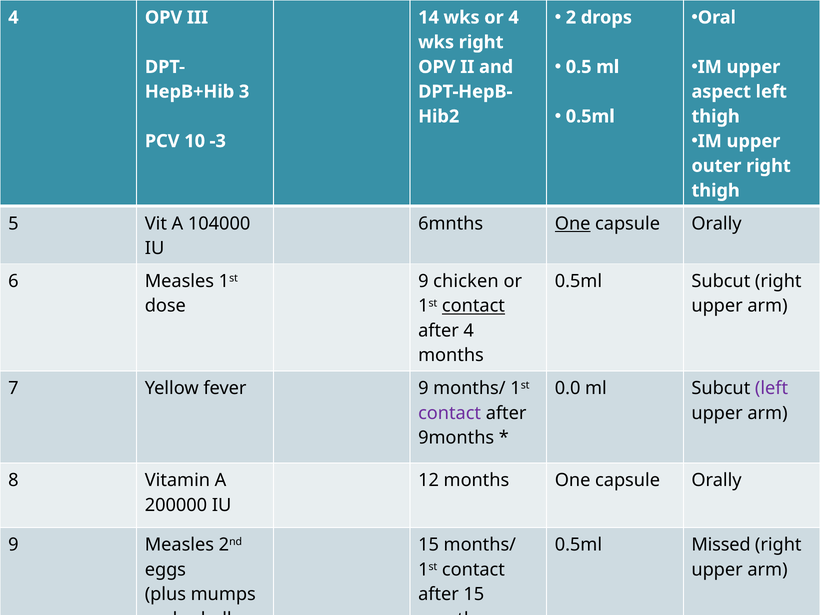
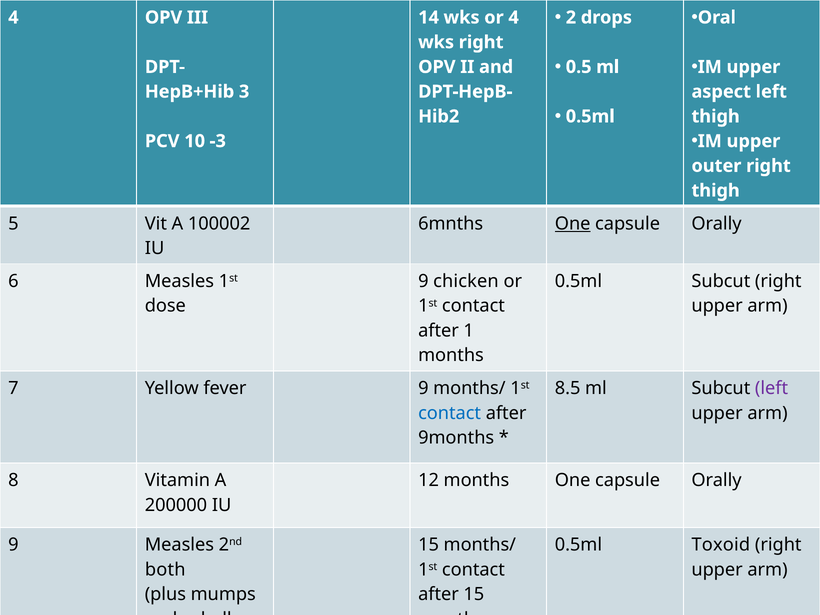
104000: 104000 -> 100002
contact at (473, 306) underline: present -> none
after 4: 4 -> 1
0.0: 0.0 -> 8.5
contact at (450, 413) colour: purple -> blue
Missed: Missed -> Toxoid
eggs: eggs -> both
